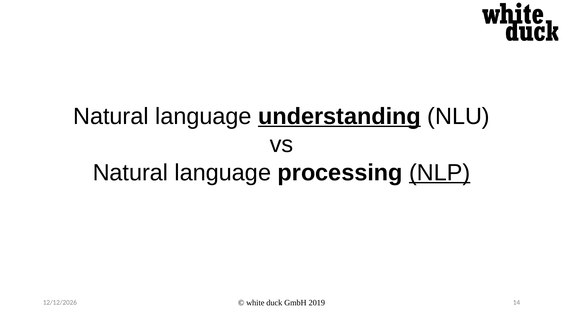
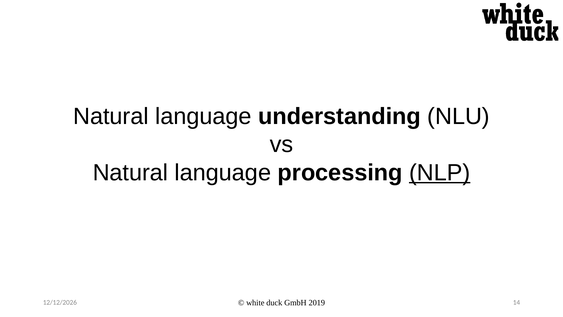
understanding underline: present -> none
